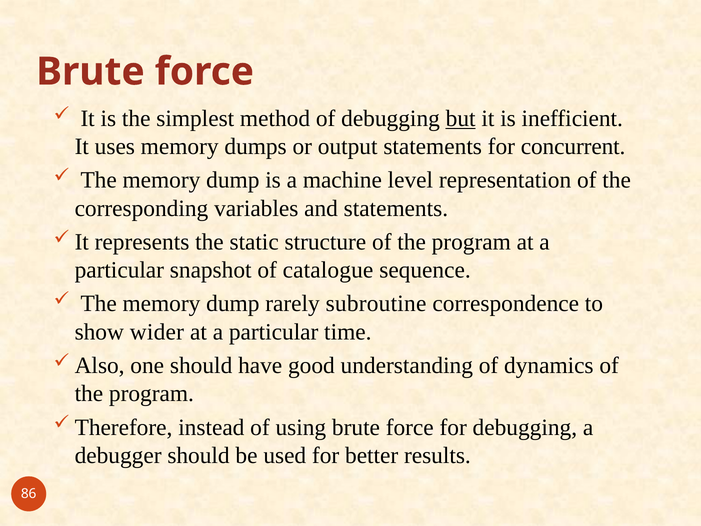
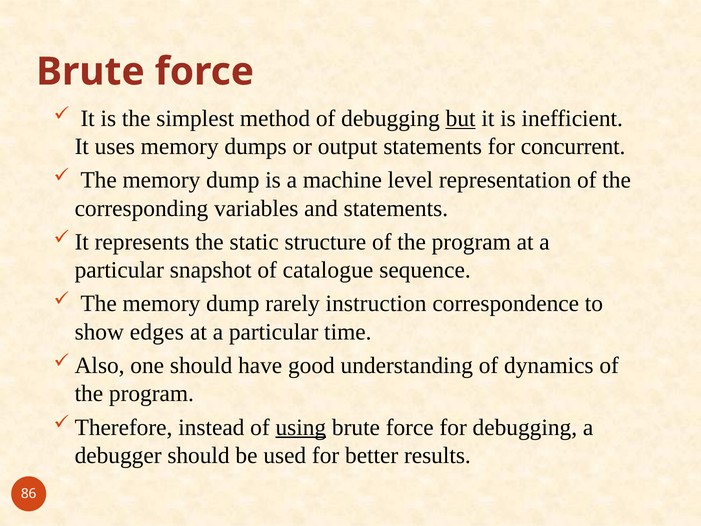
subroutine: subroutine -> instruction
wider: wider -> edges
using underline: none -> present
